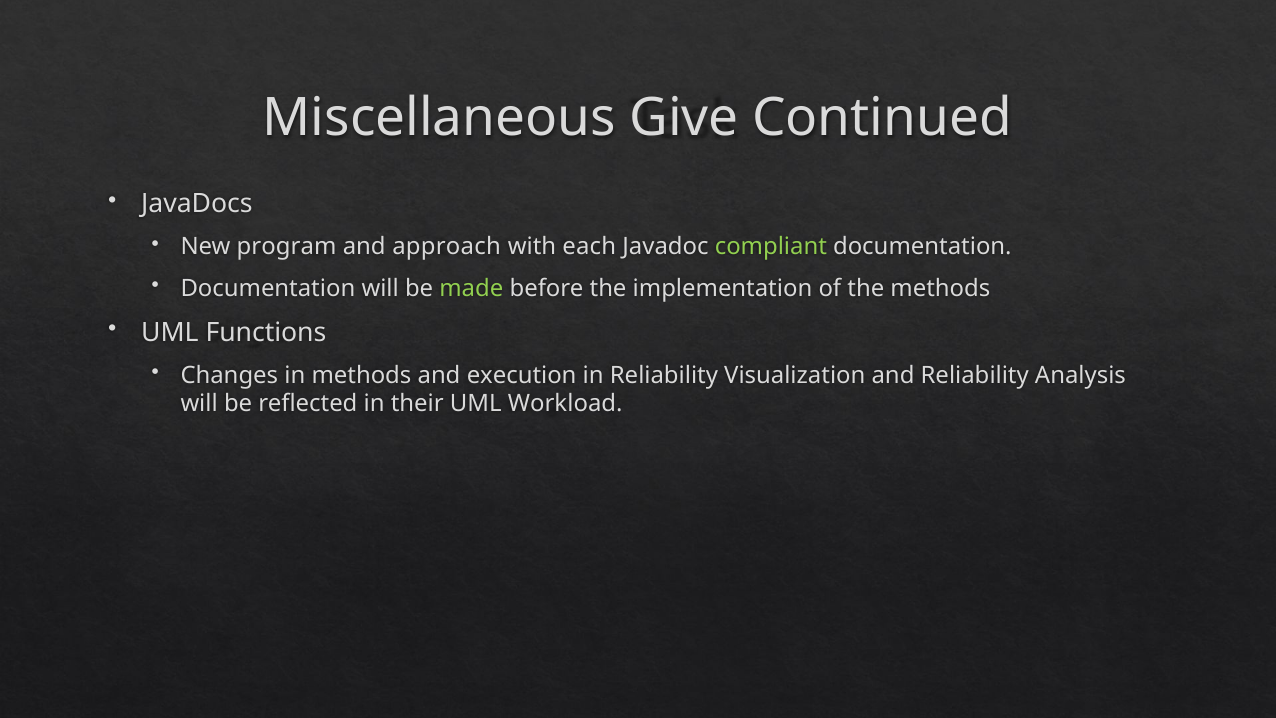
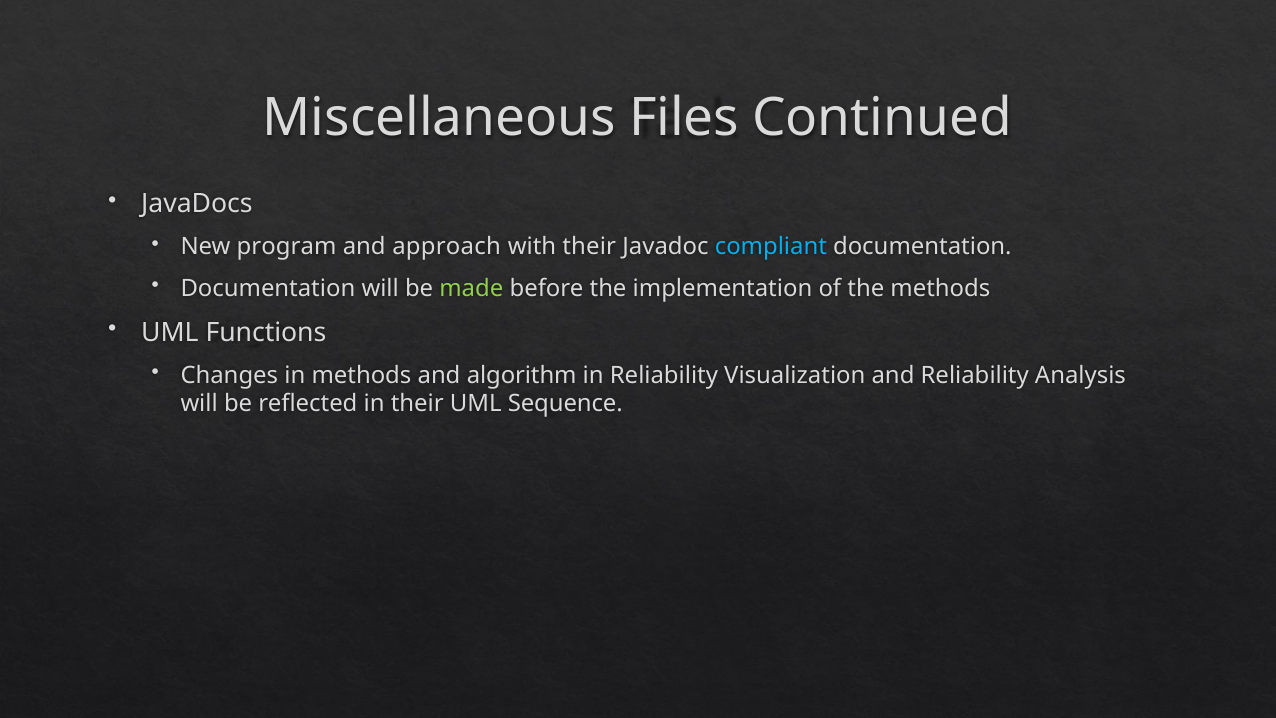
Give: Give -> Files
with each: each -> their
compliant colour: light green -> light blue
execution: execution -> algorithm
Workload: Workload -> Sequence
